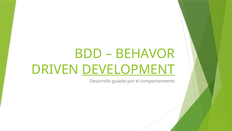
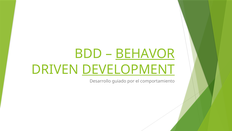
BEHAVOR underline: none -> present
